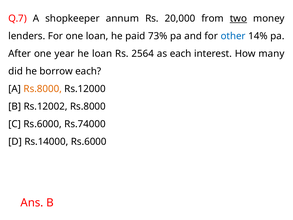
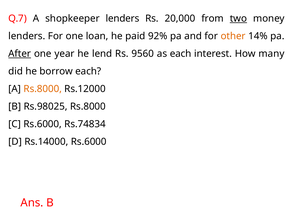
shopkeeper annum: annum -> lenders
73%: 73% -> 92%
other colour: blue -> orange
After underline: none -> present
he loan: loan -> lend
2564: 2564 -> 9560
Rs.12002: Rs.12002 -> Rs.98025
Rs.74000: Rs.74000 -> Rs.74834
